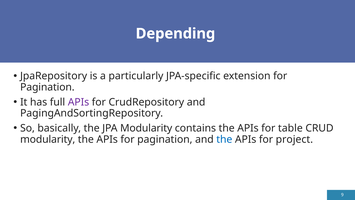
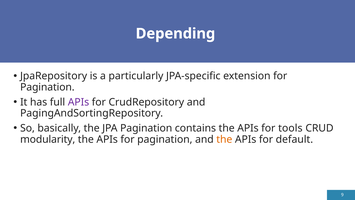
JPA Modularity: Modularity -> Pagination
table: table -> tools
the at (224, 139) colour: blue -> orange
project: project -> default
